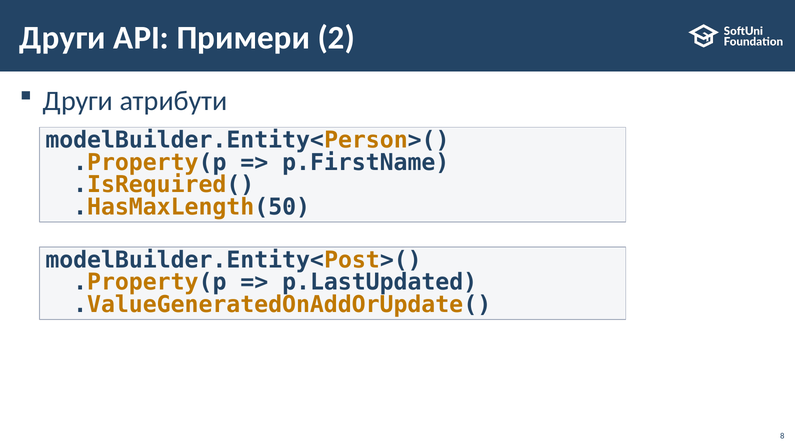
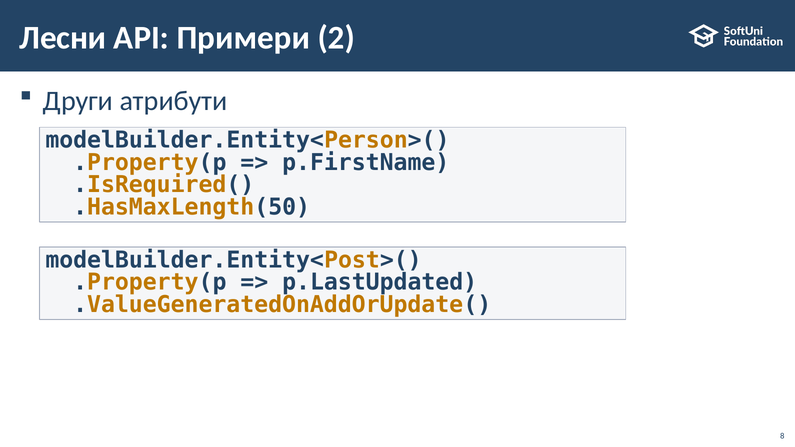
Други at (63, 38): Други -> Лесни
